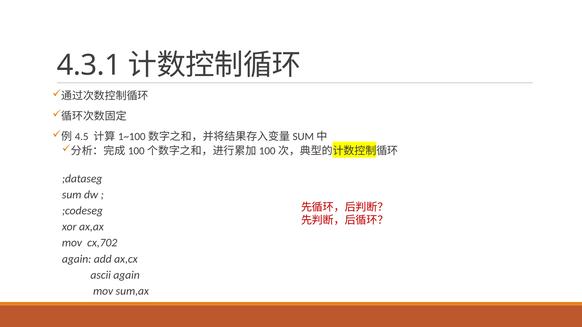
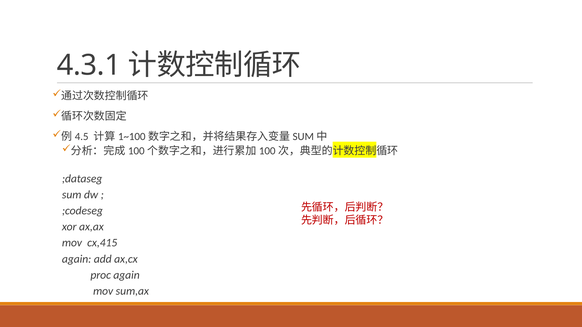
cx,702: cx,702 -> cx,415
ascii: ascii -> proc
